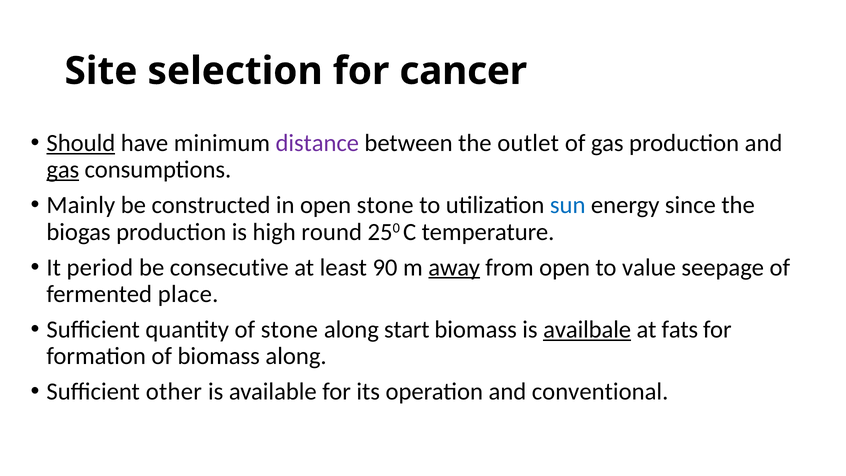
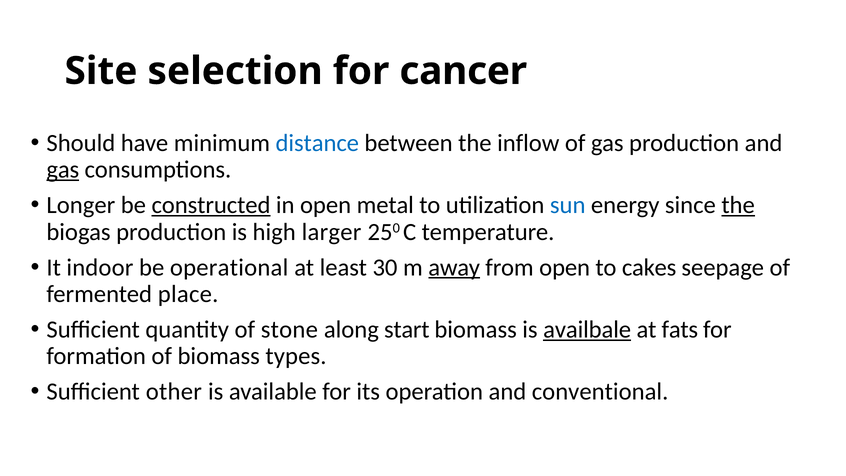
Should underline: present -> none
distance colour: purple -> blue
outlet: outlet -> inflow
Mainly: Mainly -> Longer
constructed underline: none -> present
open stone: stone -> metal
the at (738, 205) underline: none -> present
round: round -> larger
period: period -> indoor
consecutive: consecutive -> operational
90: 90 -> 30
value: value -> cakes
biomass along: along -> types
